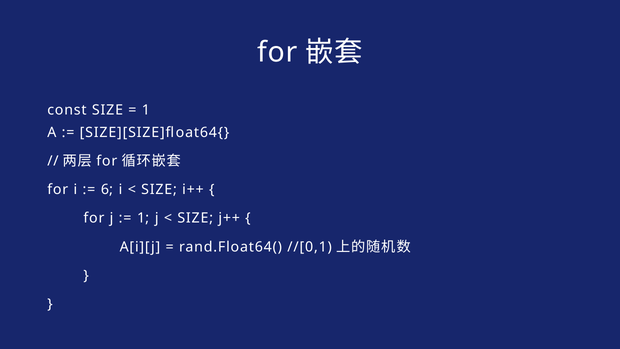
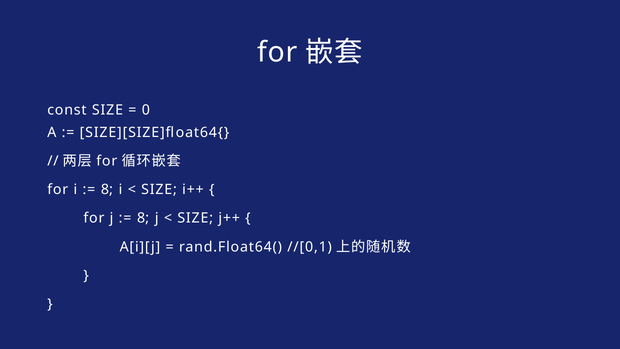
1 at (146, 110): 1 -> 0
6 at (107, 189): 6 -> 8
1 at (143, 218): 1 -> 8
